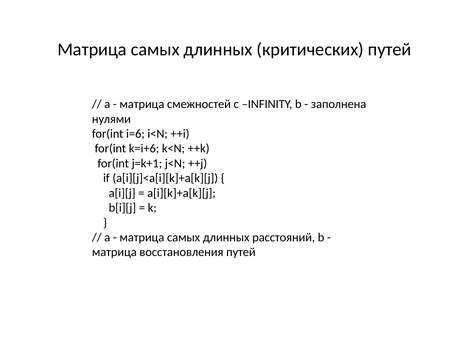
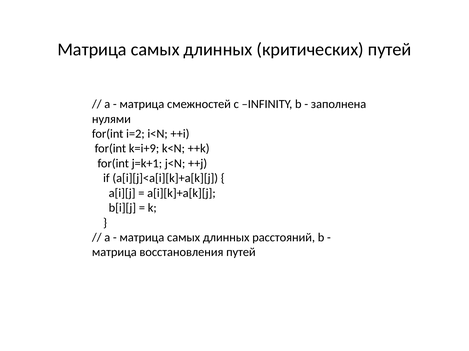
i=6: i=6 -> i=2
k=i+6: k=i+6 -> k=i+9
